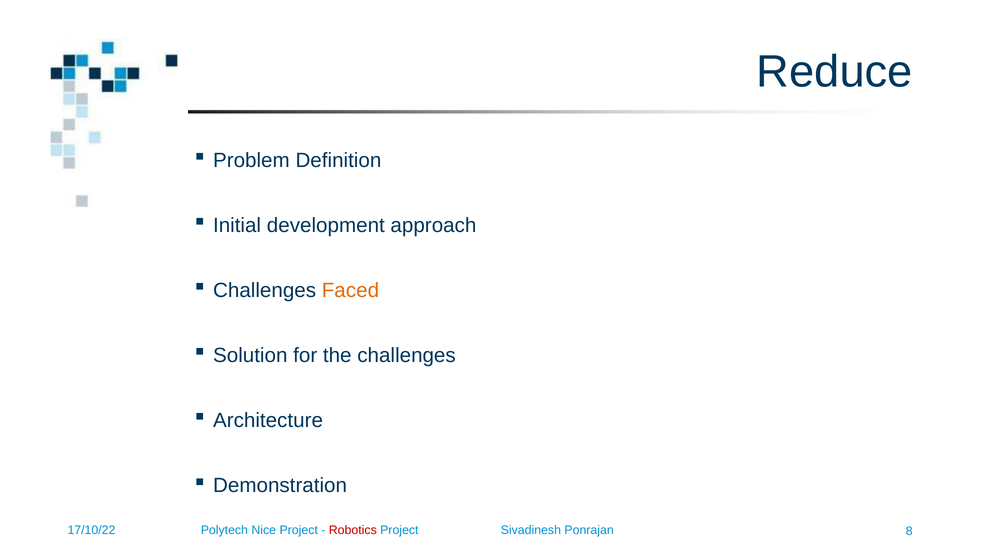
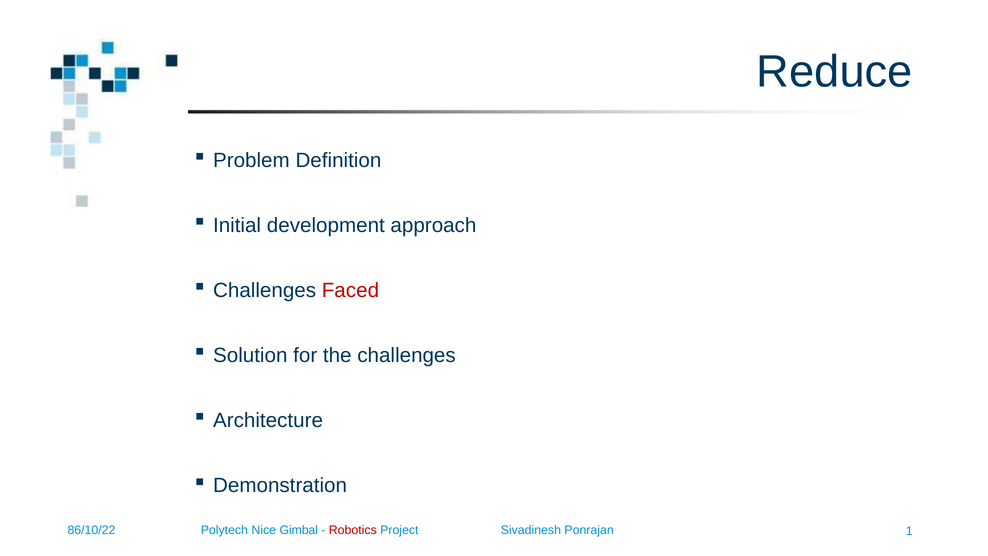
Faced colour: orange -> red
17/10/22: 17/10/22 -> 86/10/22
Nice Project: Project -> Gimbal
8: 8 -> 1
